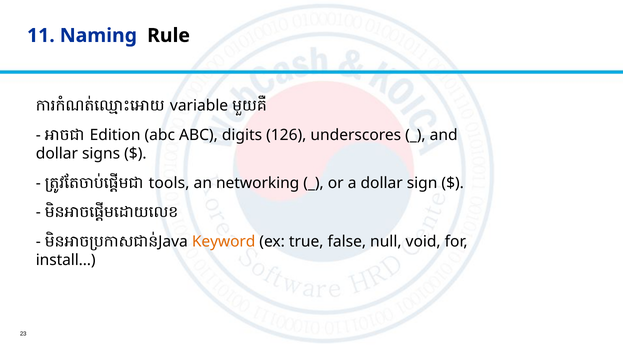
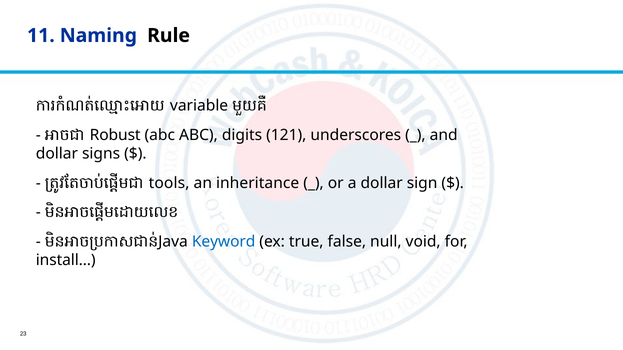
Edition: Edition -> Robust
126: 126 -> 121
networking: networking -> inheritance
Keyword colour: orange -> blue
